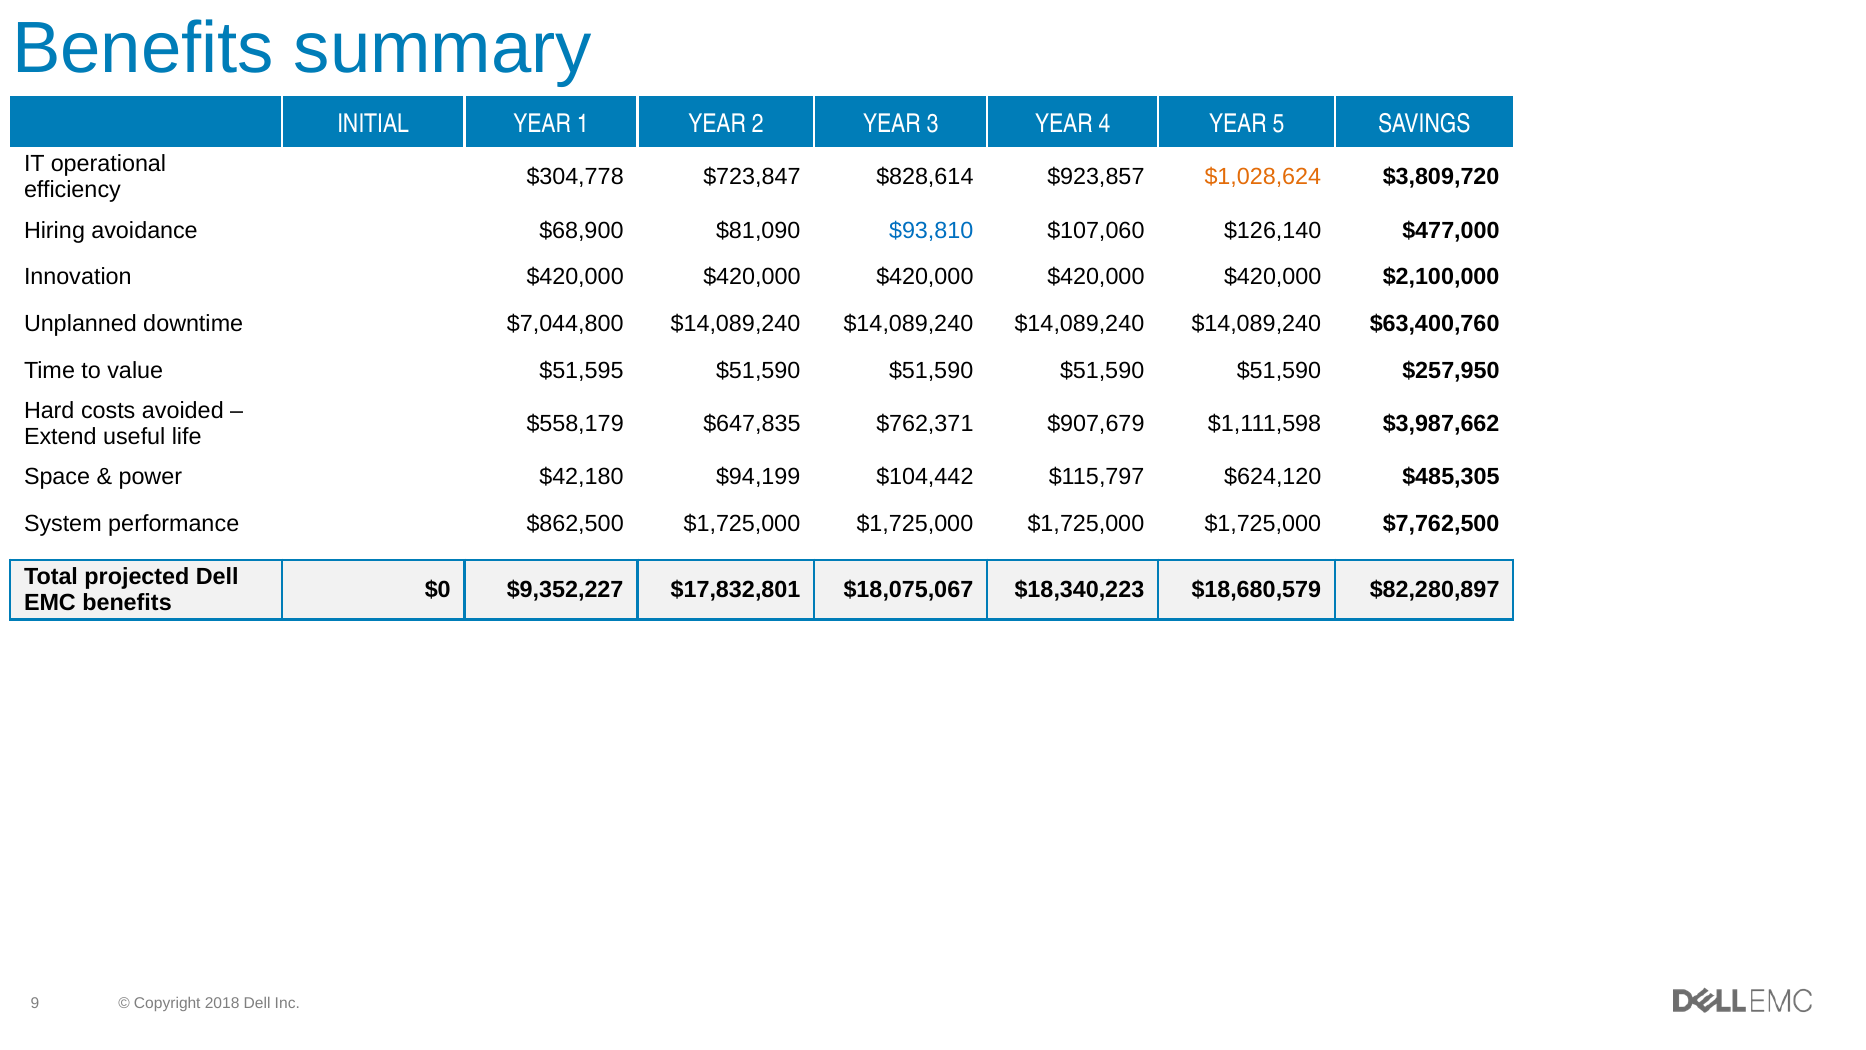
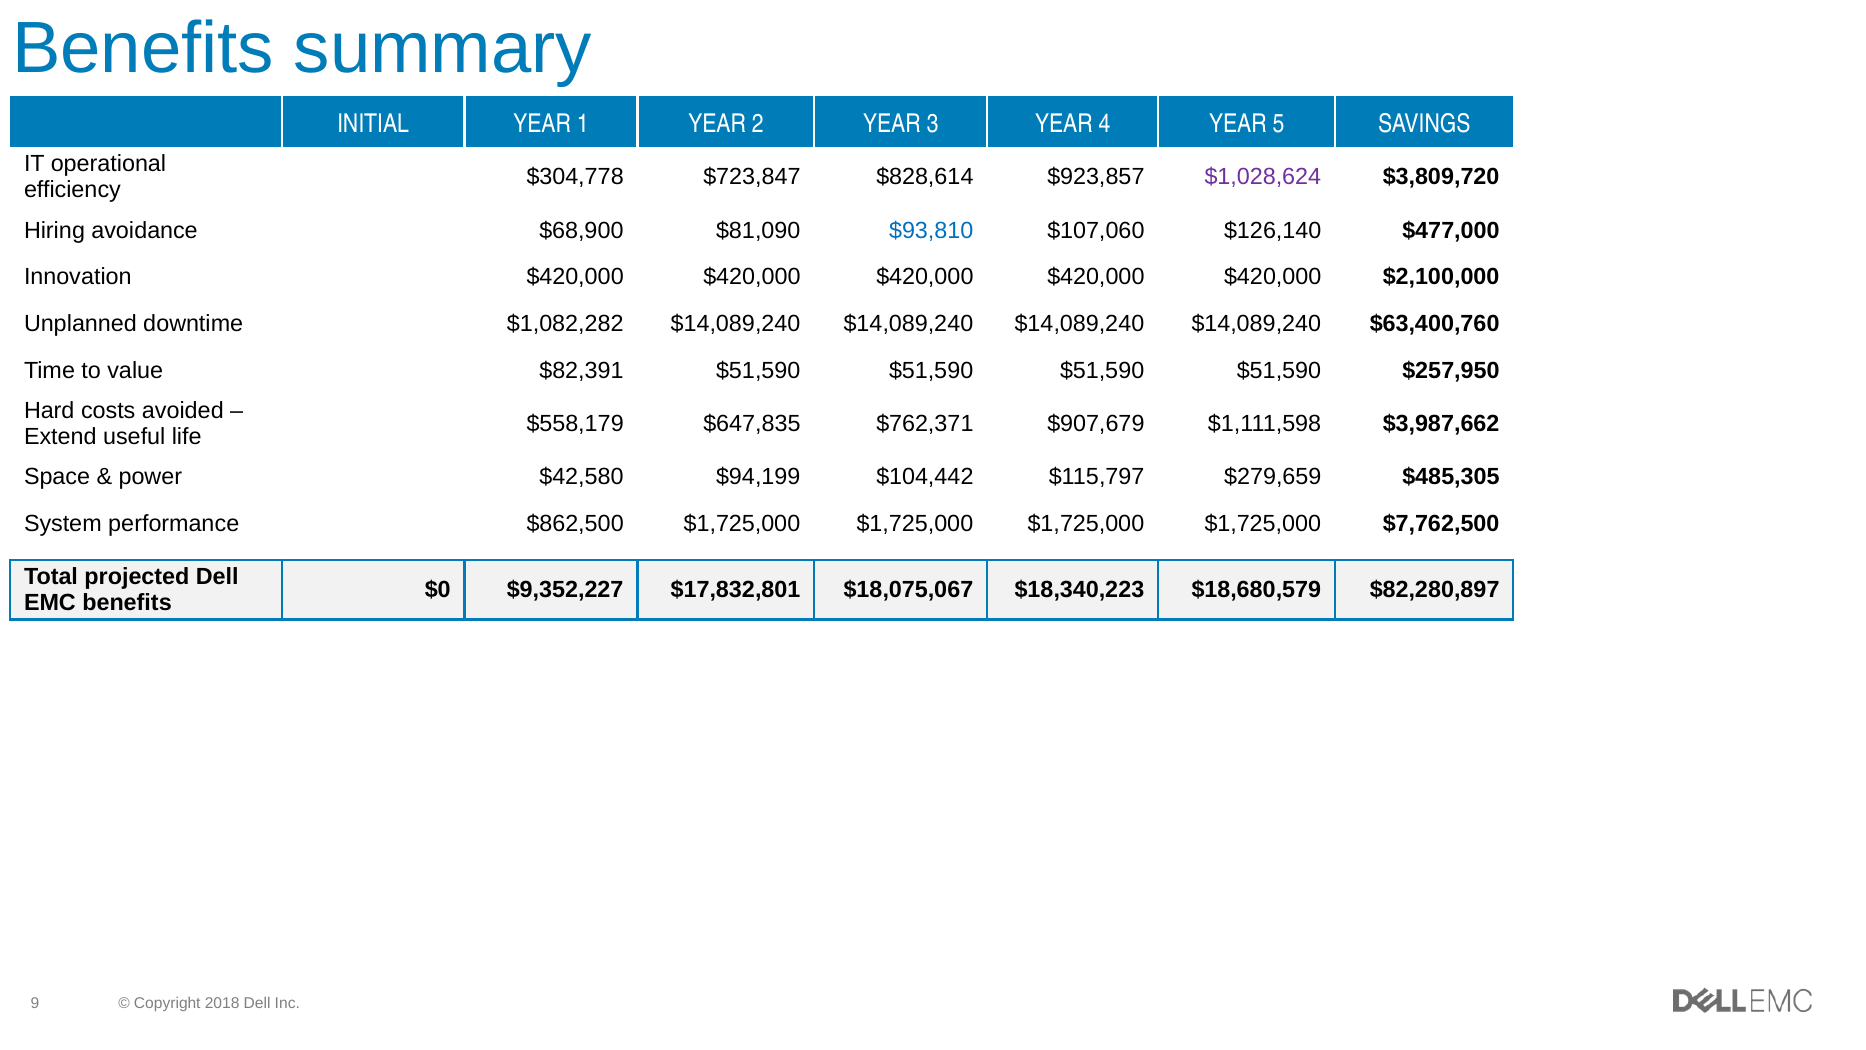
$1,028,624 colour: orange -> purple
$7,044,800: $7,044,800 -> $1,082,282
$51,595: $51,595 -> $82,391
$42,180: $42,180 -> $42,580
$624,120: $624,120 -> $279,659
